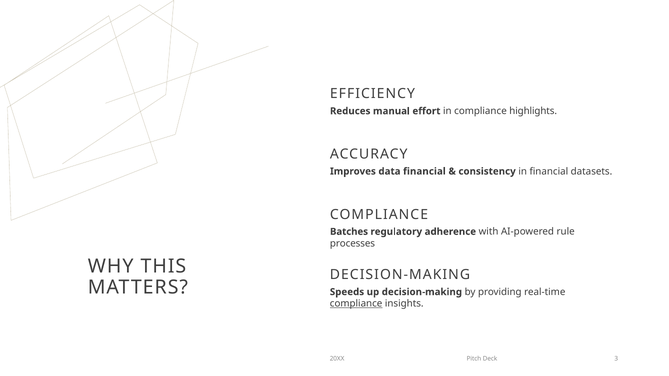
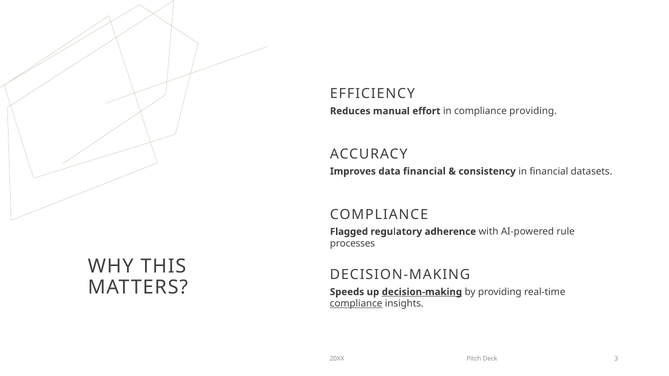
compliance highlights: highlights -> providing
Batches: Batches -> Flagged
decision-making at (422, 292) underline: none -> present
